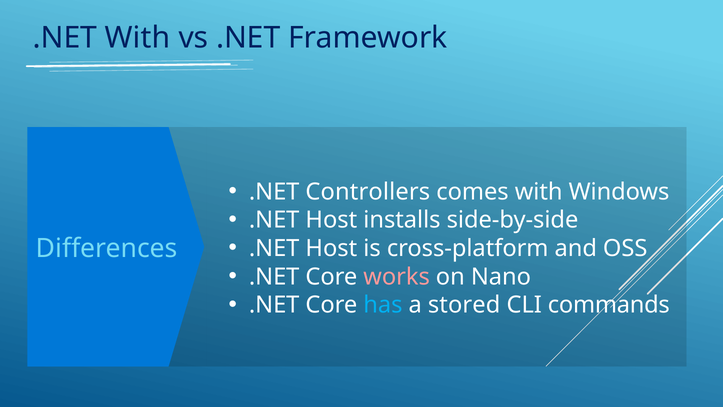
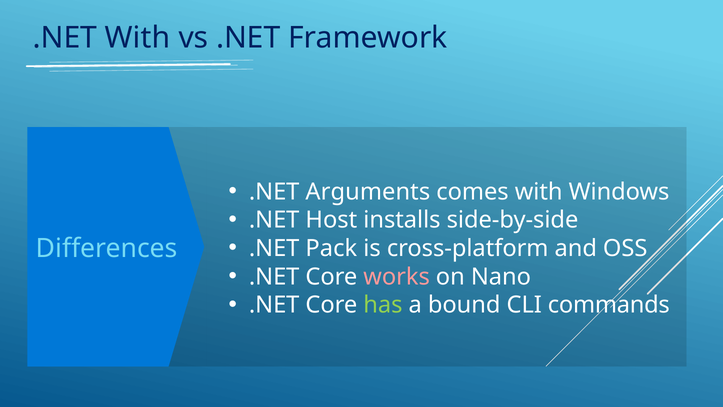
Controllers: Controllers -> Arguments
Host at (331, 248): Host -> Pack
has colour: light blue -> light green
stored: stored -> bound
